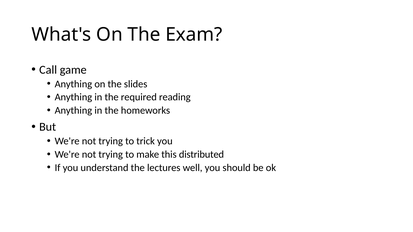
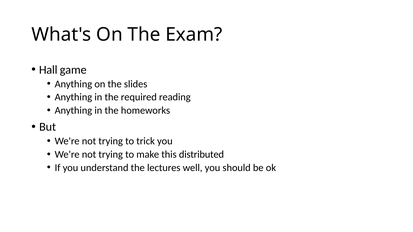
Call: Call -> Hall
